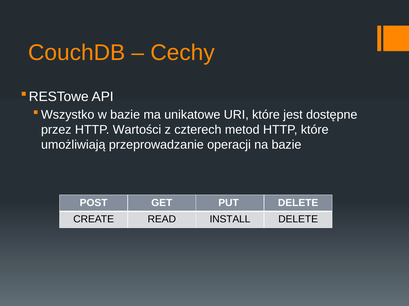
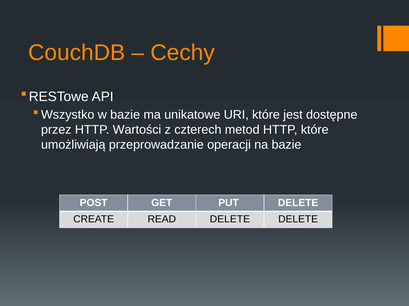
READ INSTALL: INSTALL -> DELETE
